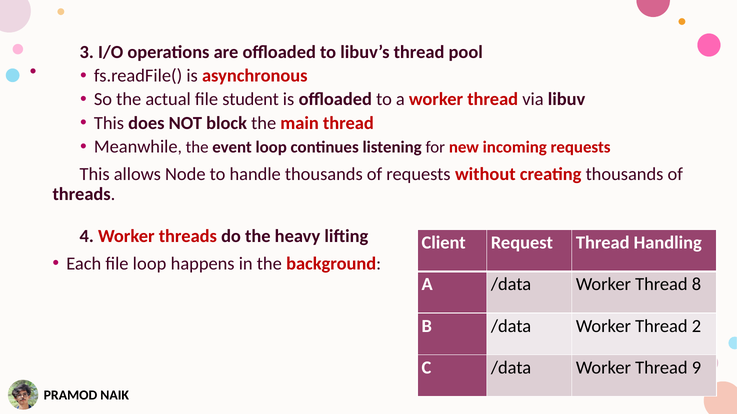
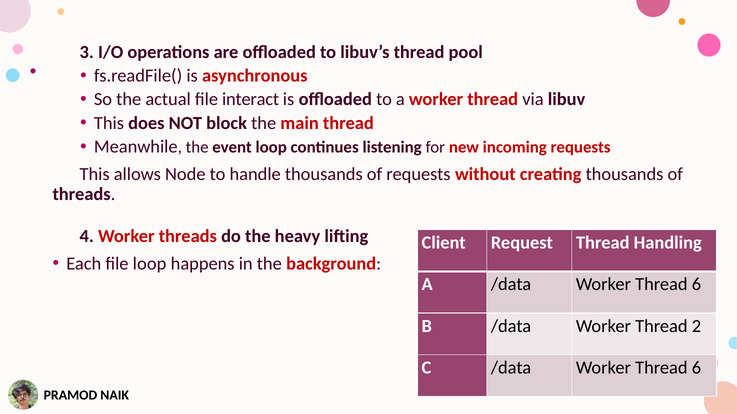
student: student -> interact
8 at (696, 285): 8 -> 6
9 at (696, 368): 9 -> 6
